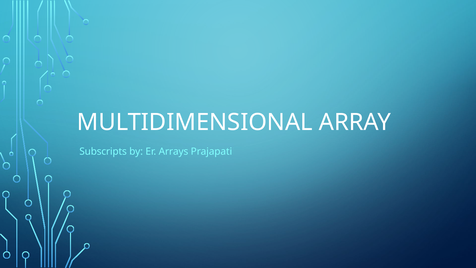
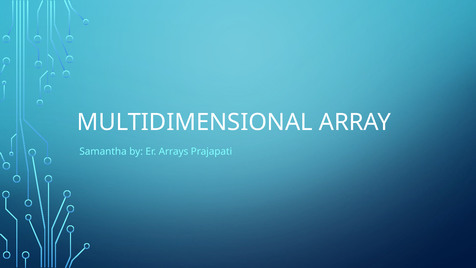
Subscripts: Subscripts -> Samantha
